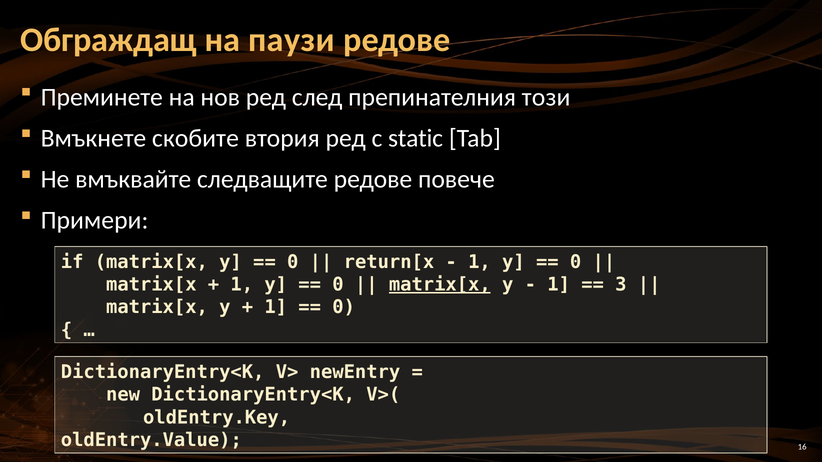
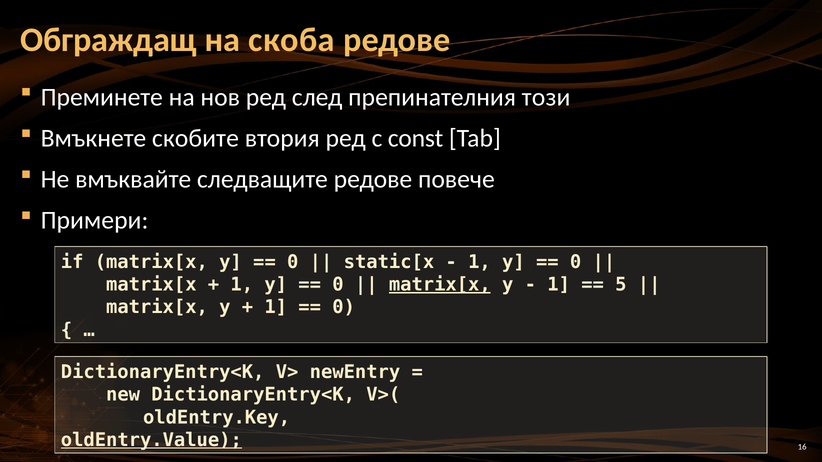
паузи: паузи -> скоба
static: static -> const
return[x: return[x -> static[x
3: 3 -> 5
oldEntry.Value underline: none -> present
